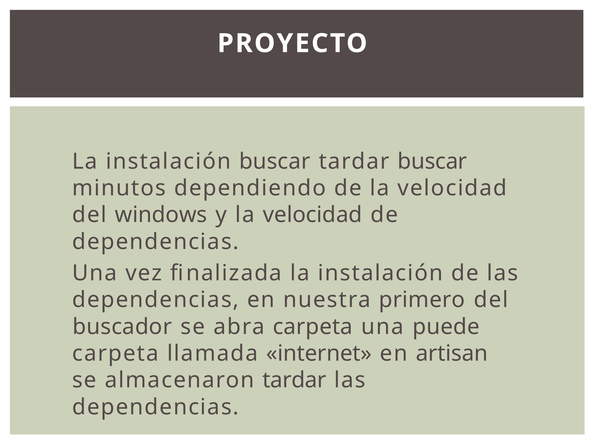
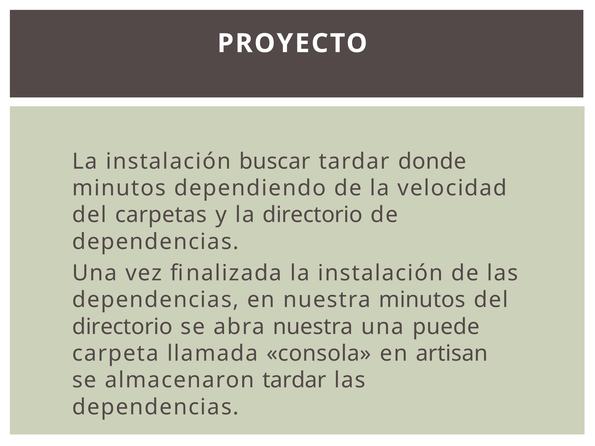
tardar buscar: buscar -> donde
windows: windows -> carpetas
y la velocidad: velocidad -> directorio
nuestra primero: primero -> minutos
buscador at (122, 327): buscador -> directorio
abra carpeta: carpeta -> nuestra
internet: internet -> consola
